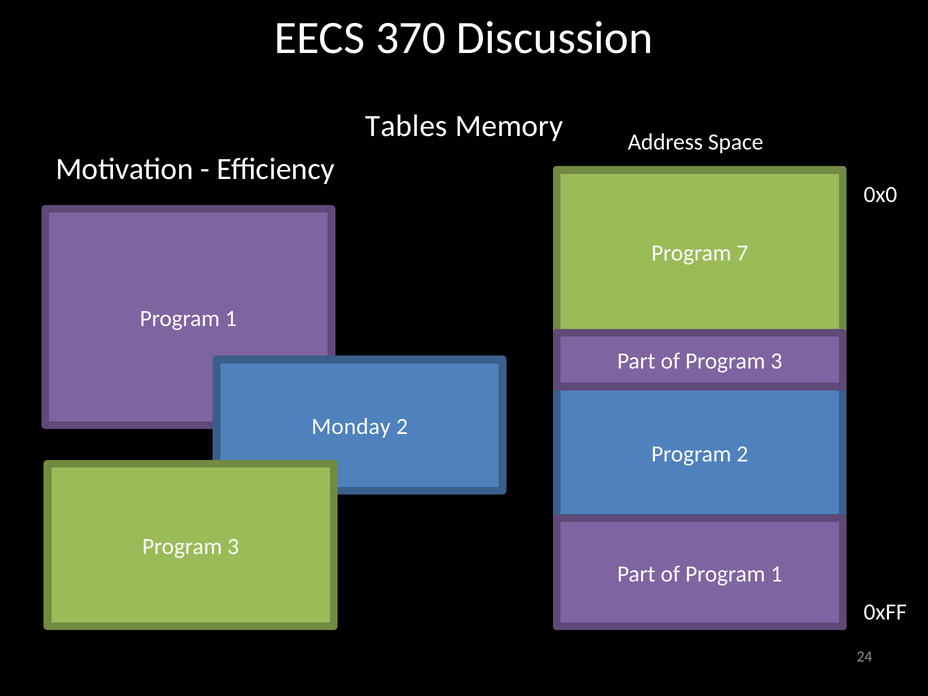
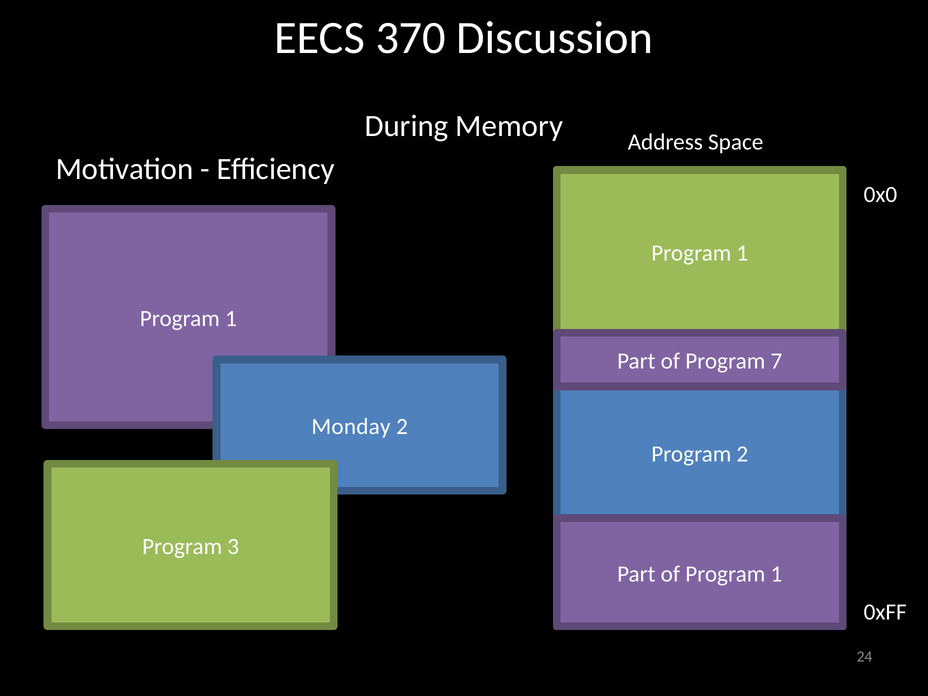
Tables: Tables -> During
7 at (742, 253): 7 -> 1
3 at (776, 361): 3 -> 7
